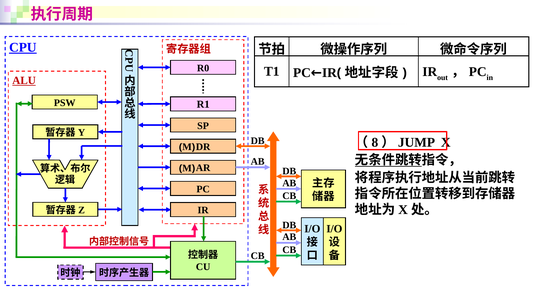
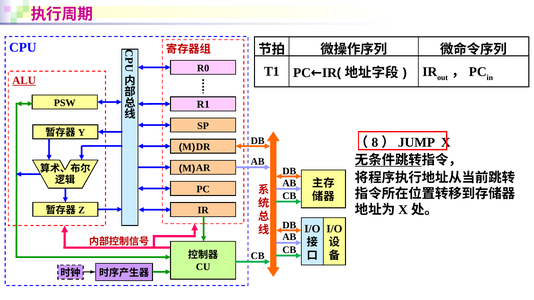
CPU underline: present -> none
